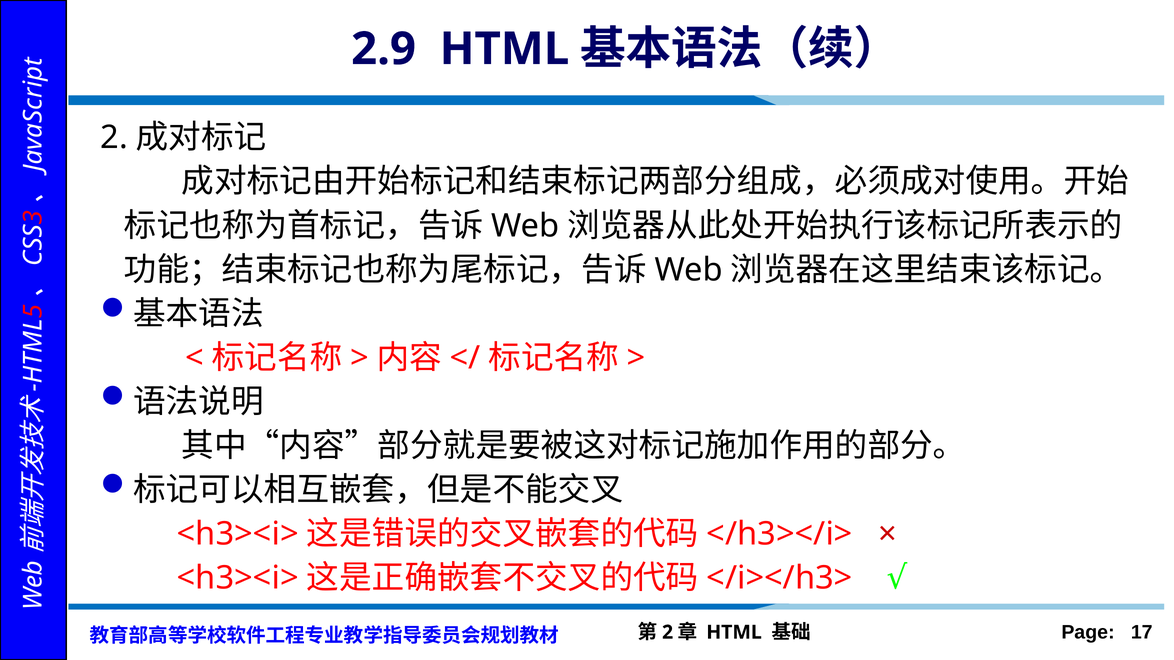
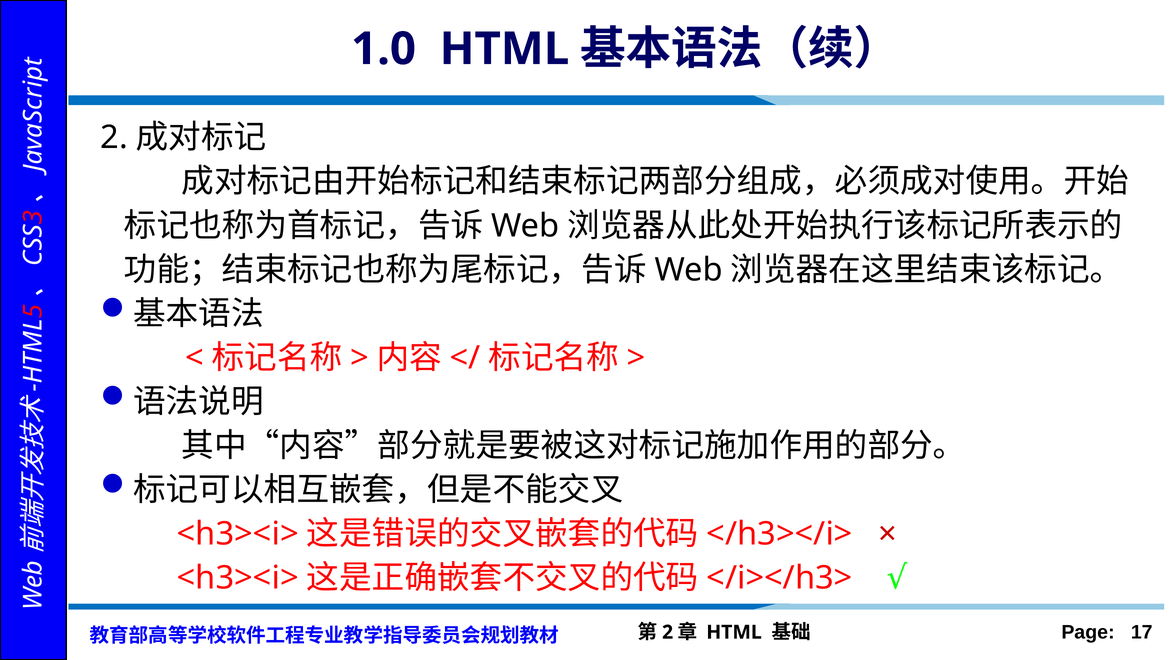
2.9: 2.9 -> 1.0
